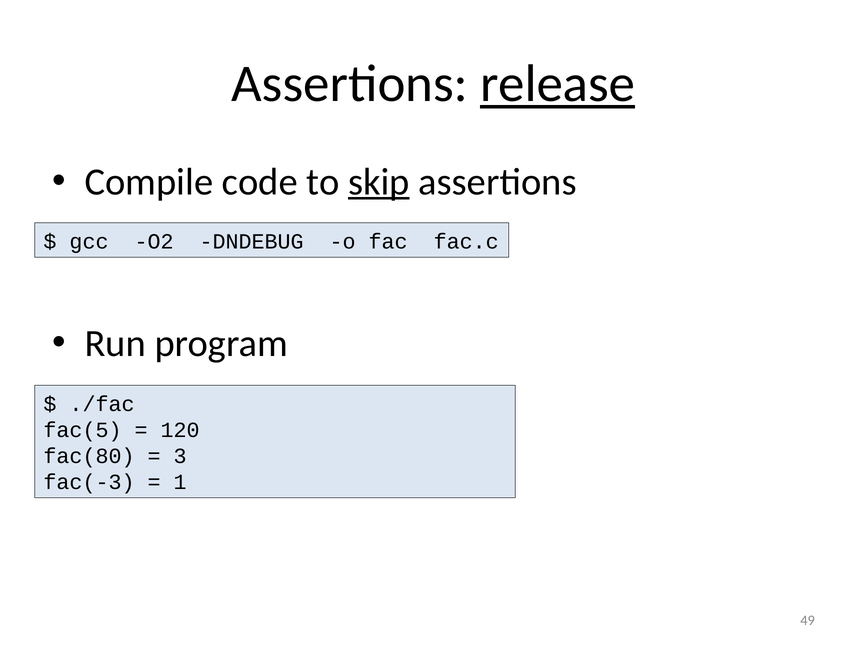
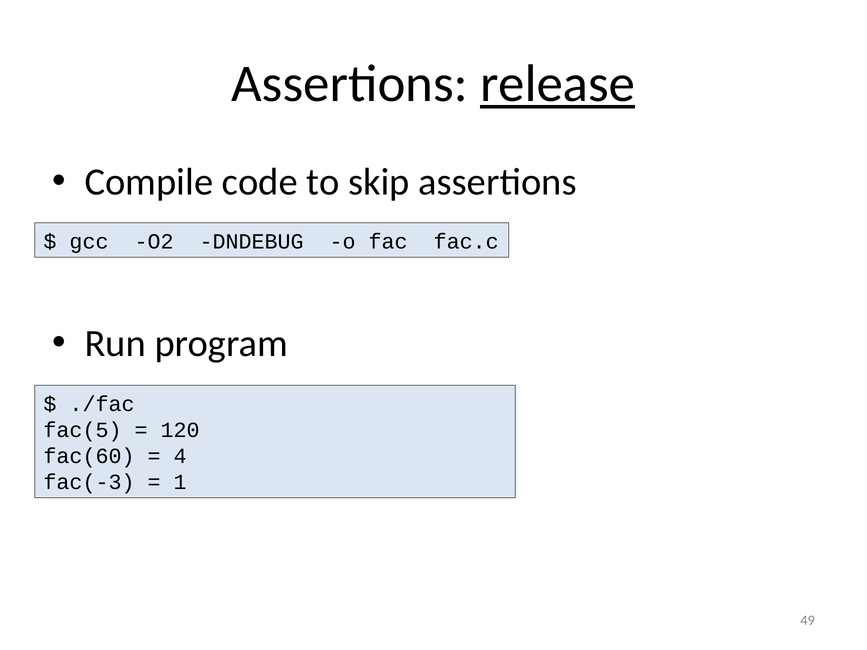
skip underline: present -> none
fac(80: fac(80 -> fac(60
3: 3 -> 4
